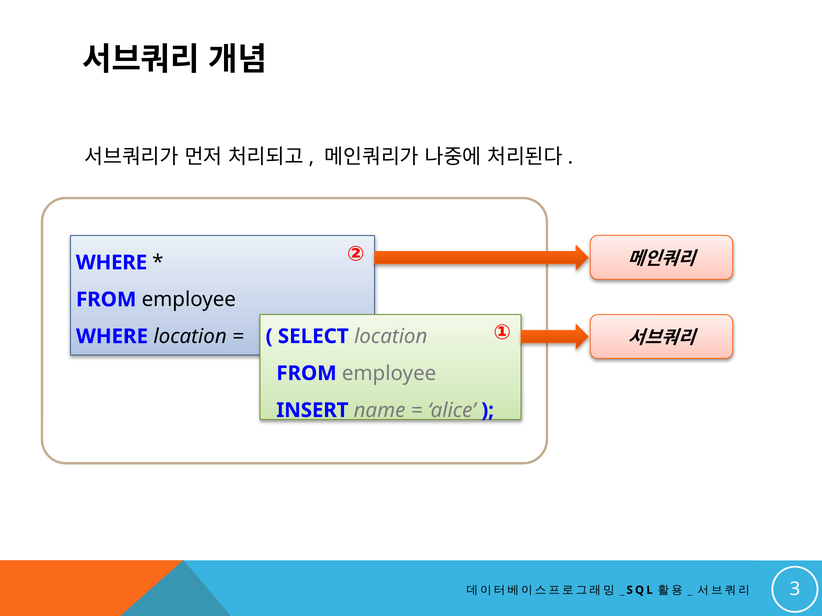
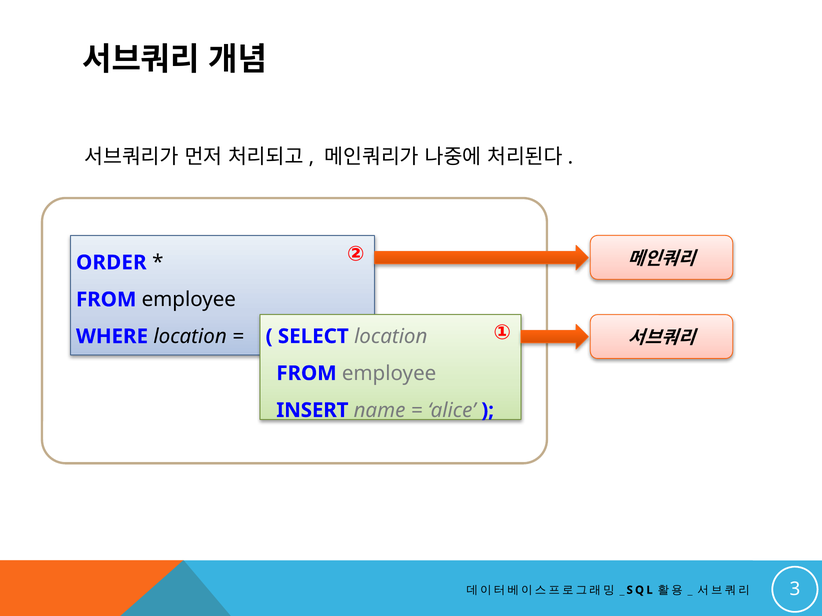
WHERE at (111, 263): WHERE -> ORDER
